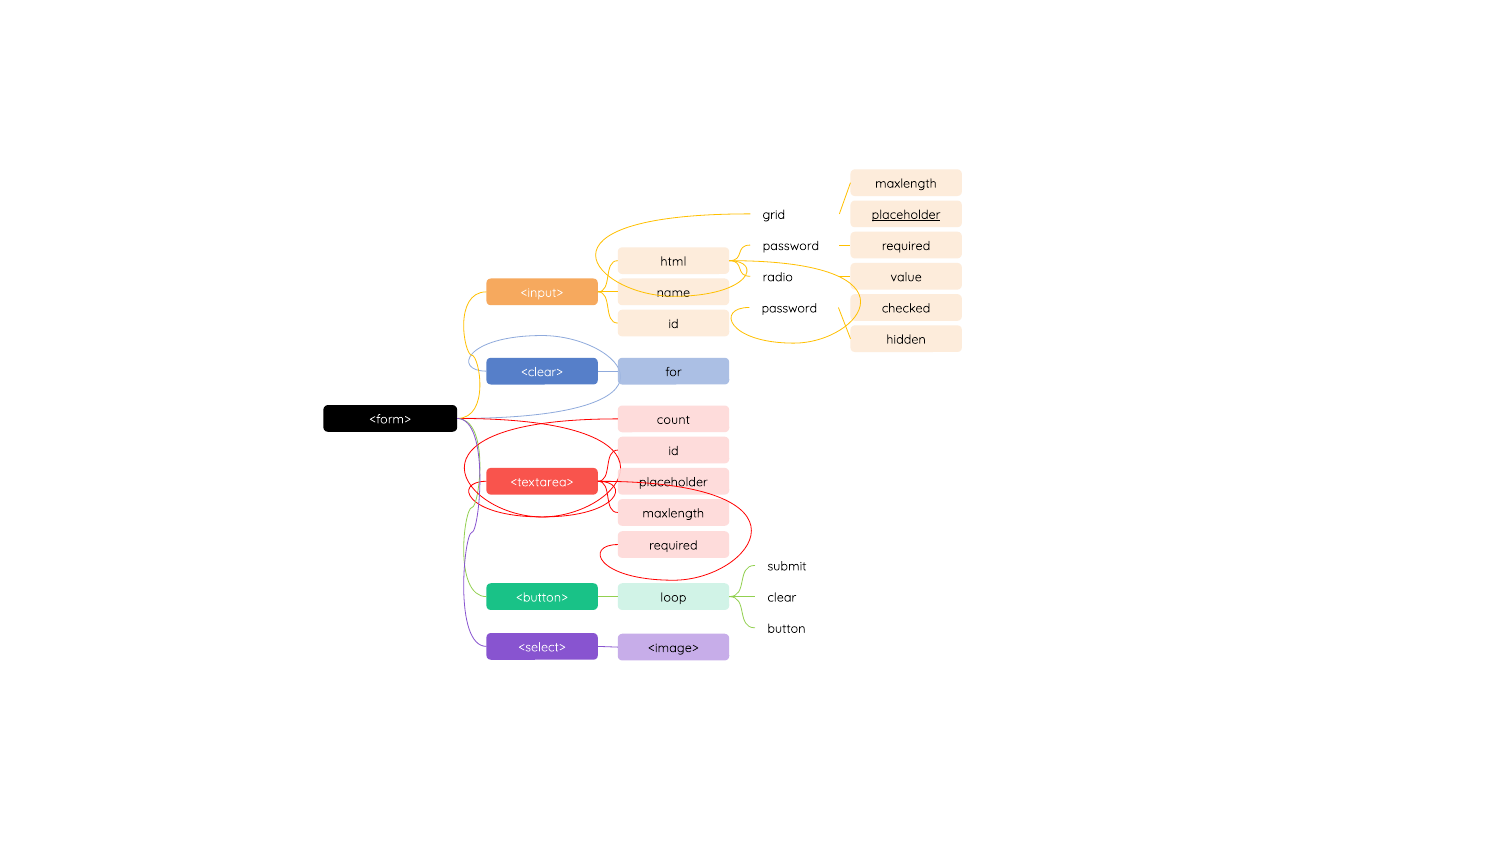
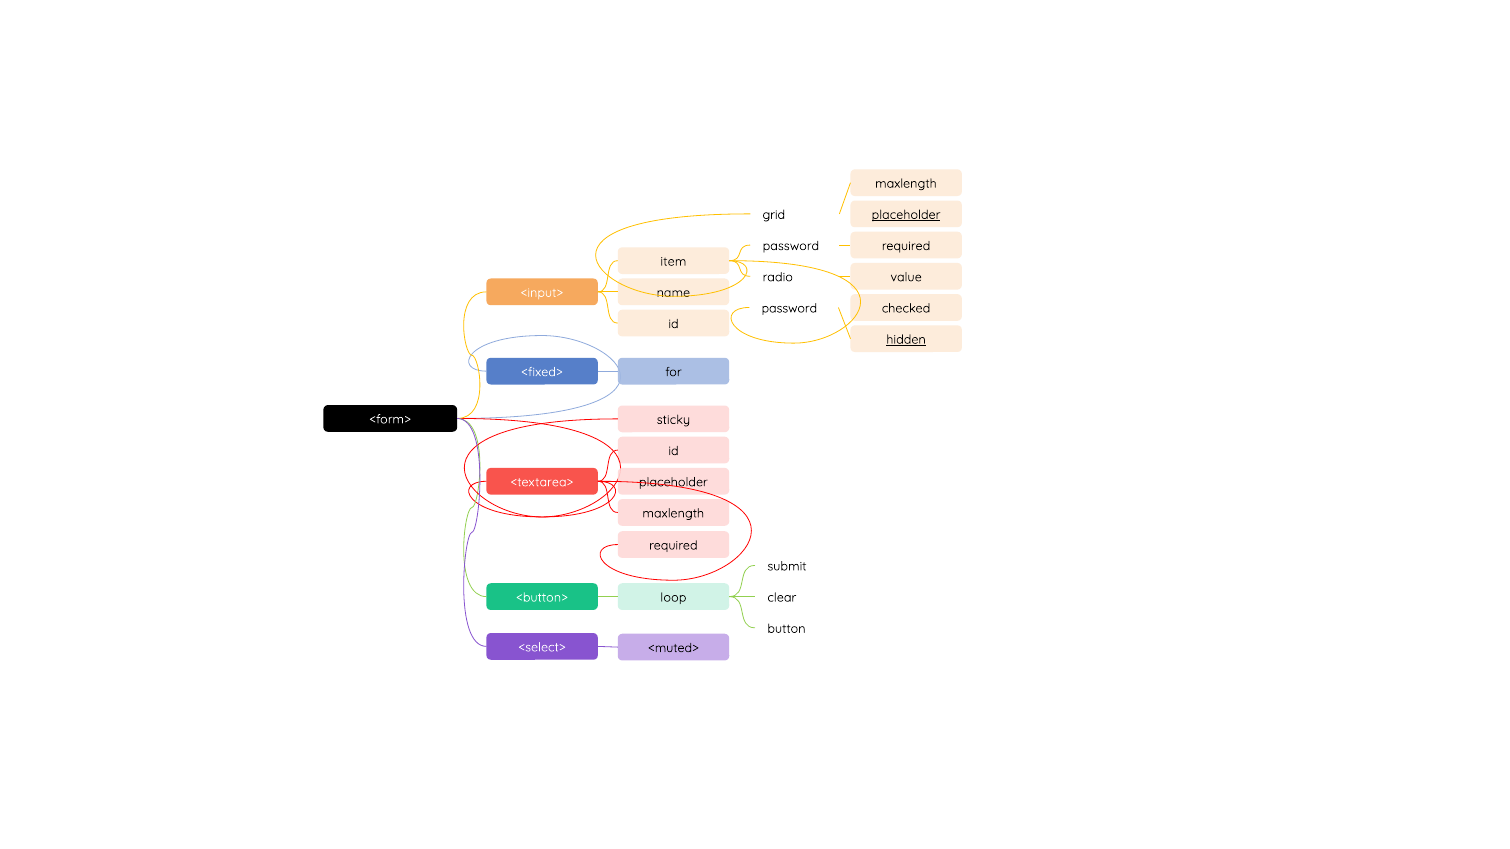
html: html -> item
hidden underline: none -> present
<clear>: <clear> -> <fixed>
count: count -> sticky
<image>: <image> -> <muted>
